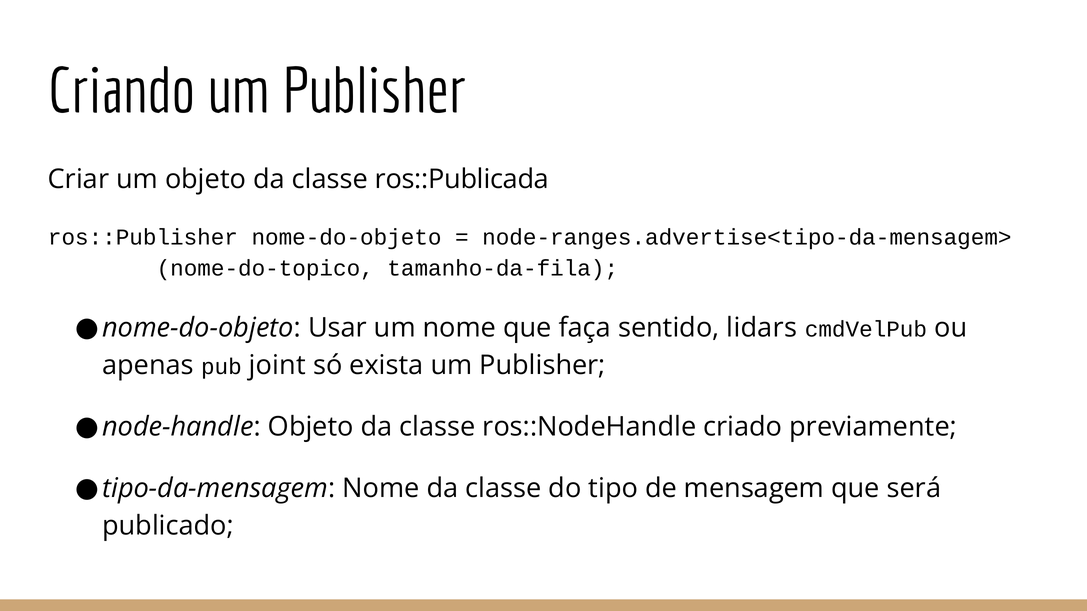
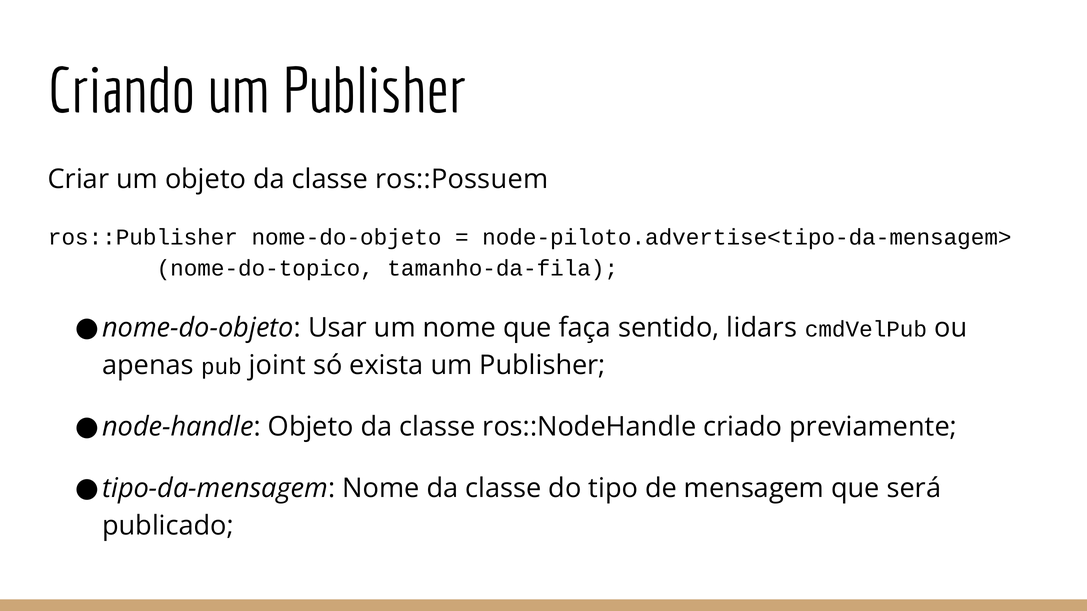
ros::Publicada: ros::Publicada -> ros::Possuem
node-ranges.advertise<tipo-da-mensagem>: node-ranges.advertise<tipo-da-mensagem> -> node-piloto.advertise<tipo-da-mensagem>
